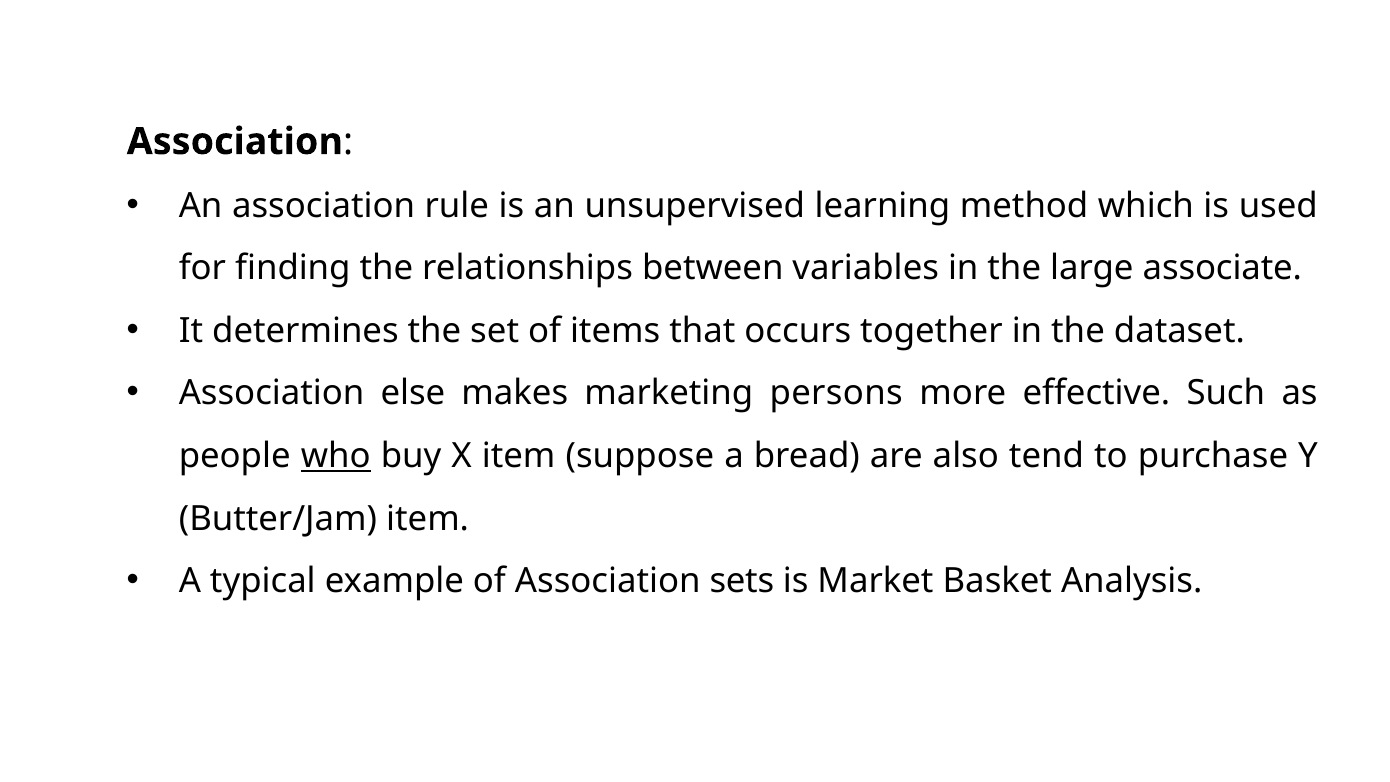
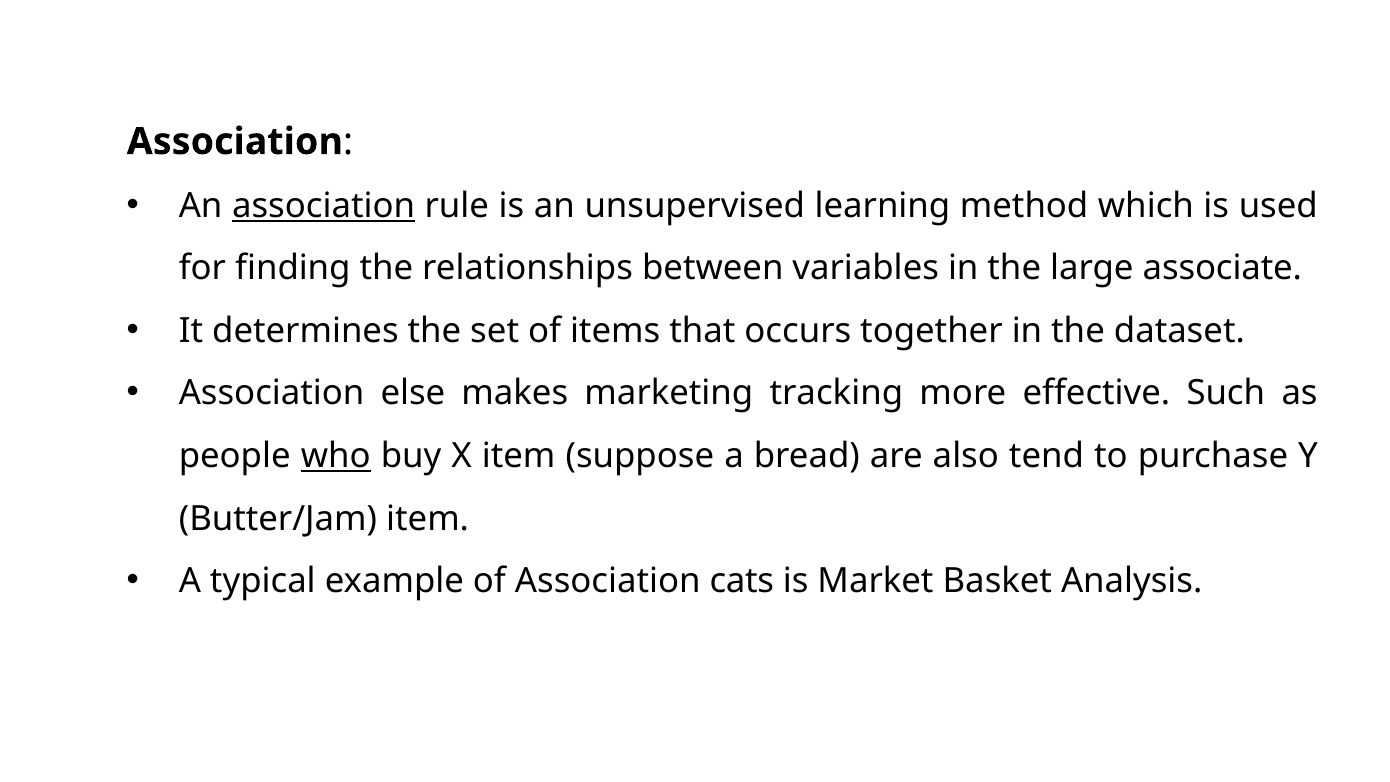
association at (324, 206) underline: none -> present
persons: persons -> tracking
sets: sets -> cats
